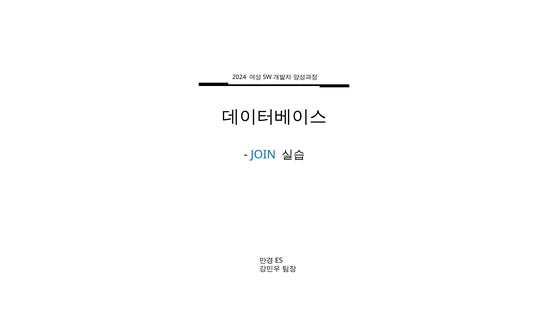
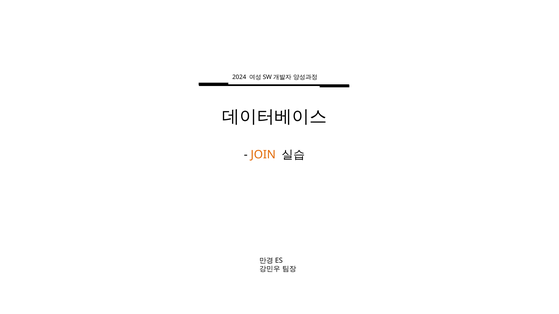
JOIN colour: blue -> orange
